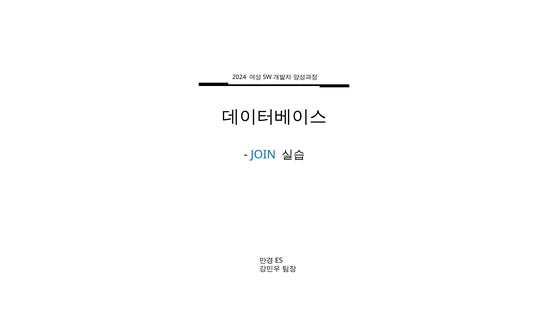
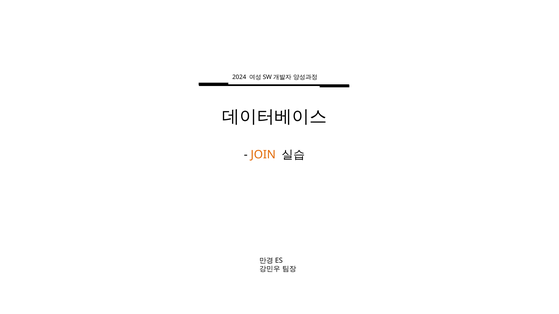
JOIN colour: blue -> orange
